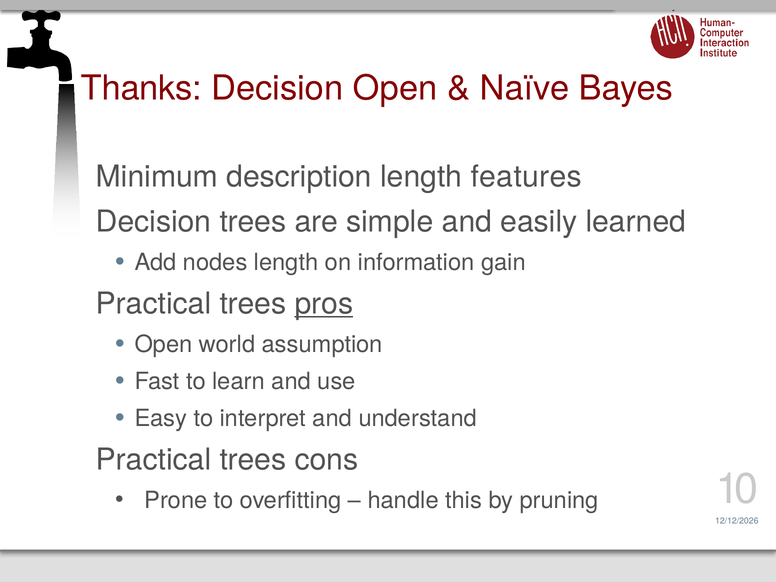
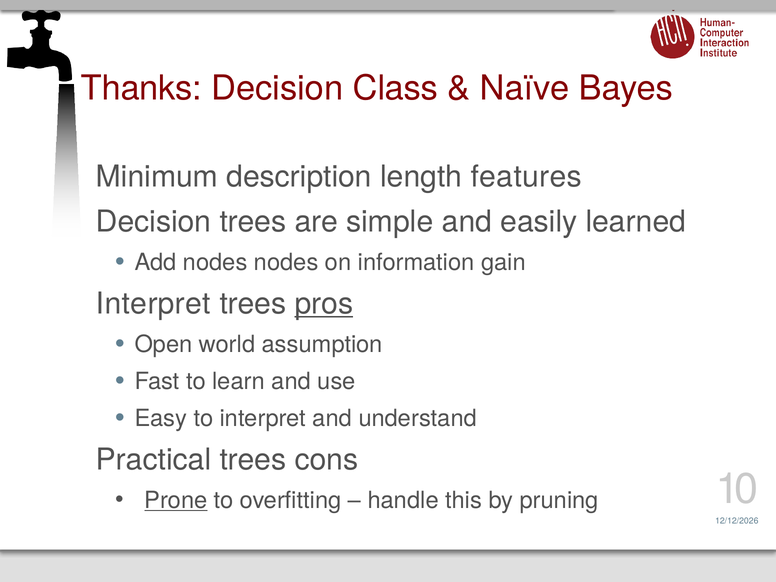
Decision Open: Open -> Class
nodes length: length -> nodes
Practical at (154, 304): Practical -> Interpret
Prone underline: none -> present
